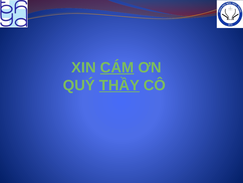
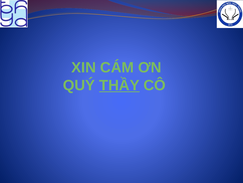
CÁM underline: present -> none
